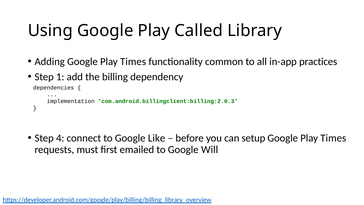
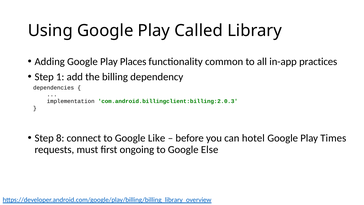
Adding Google Play Times: Times -> Places
4: 4 -> 8
setup: setup -> hotel
emailed: emailed -> ongoing
Will: Will -> Else
